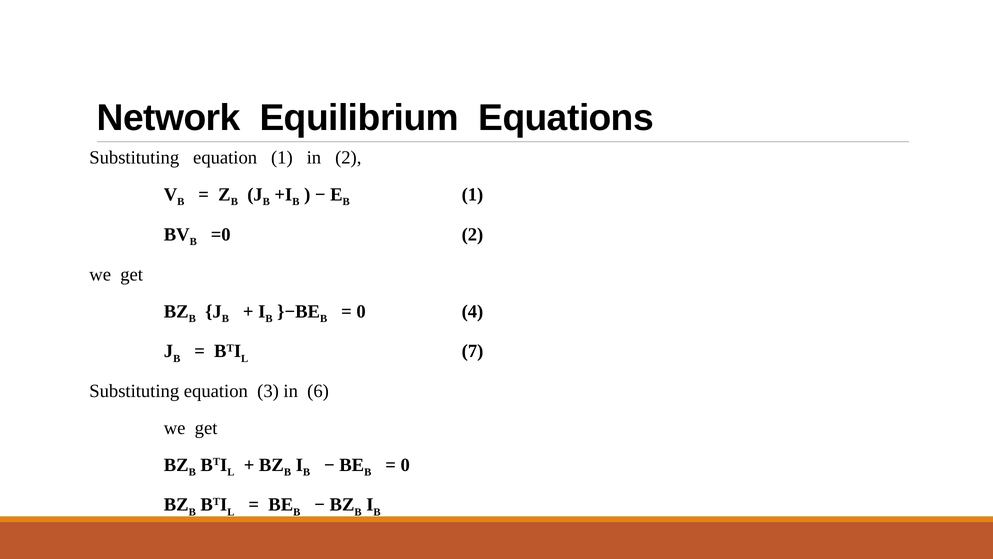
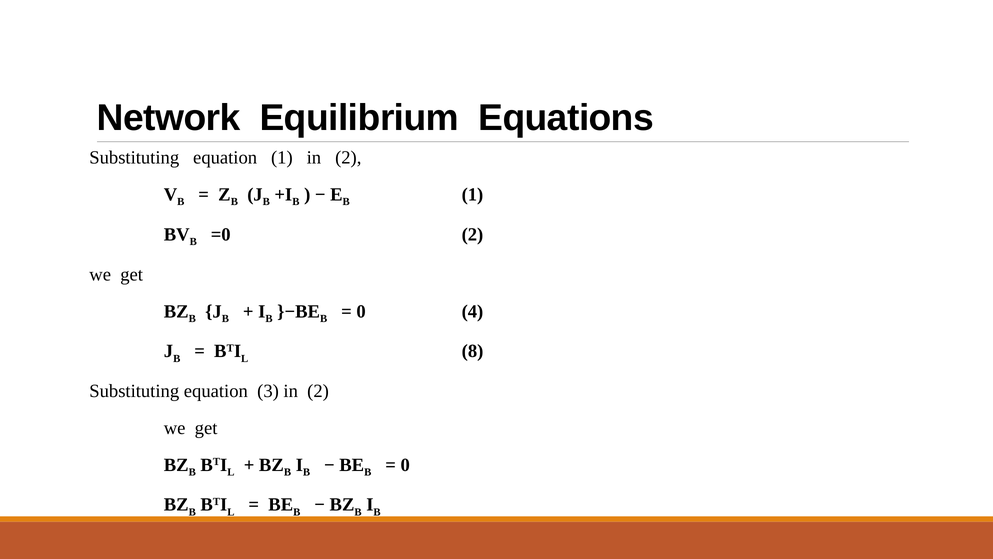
7: 7 -> 8
3 in 6: 6 -> 2
